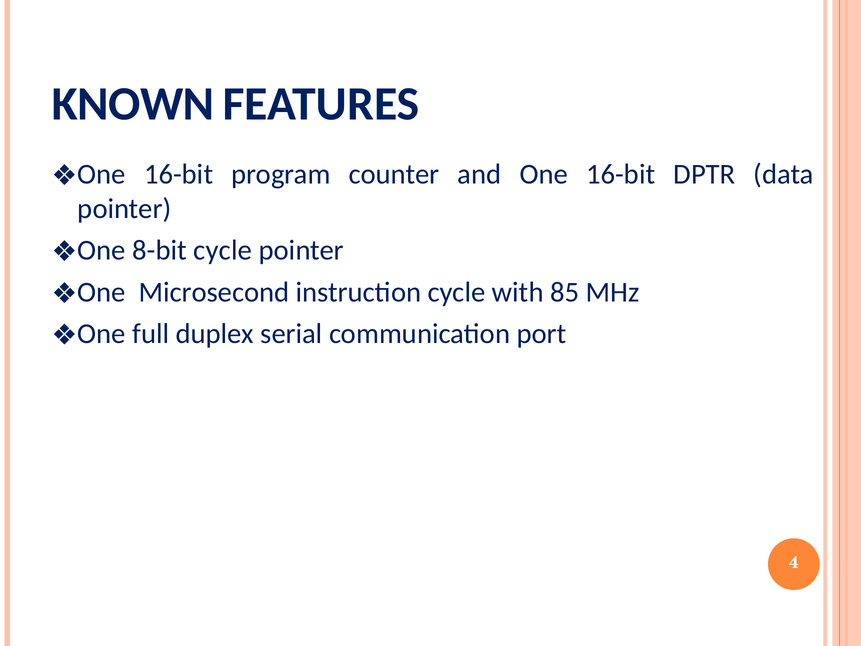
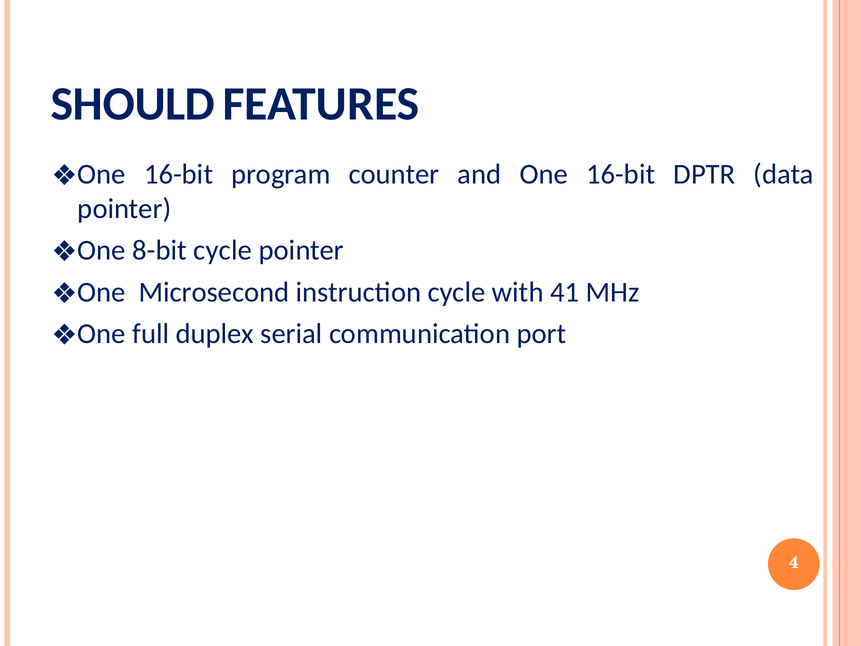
KNOWN: KNOWN -> SHOULD
85: 85 -> 41
